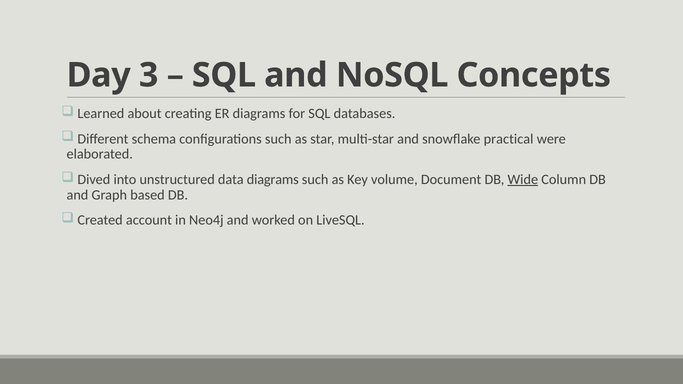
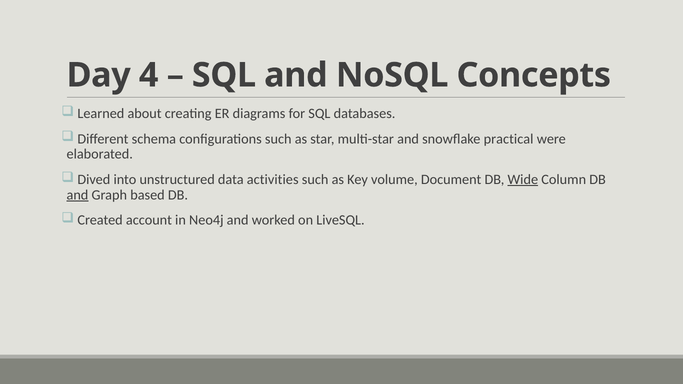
3: 3 -> 4
data diagrams: diagrams -> activities
and at (77, 195) underline: none -> present
